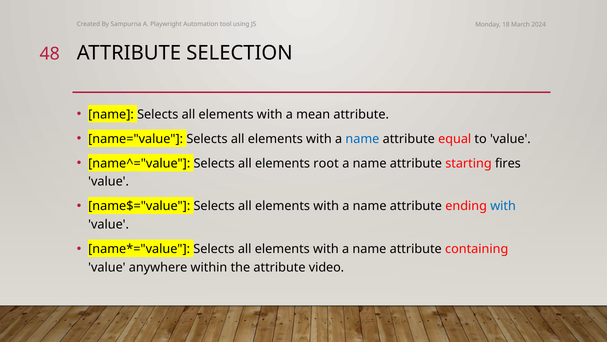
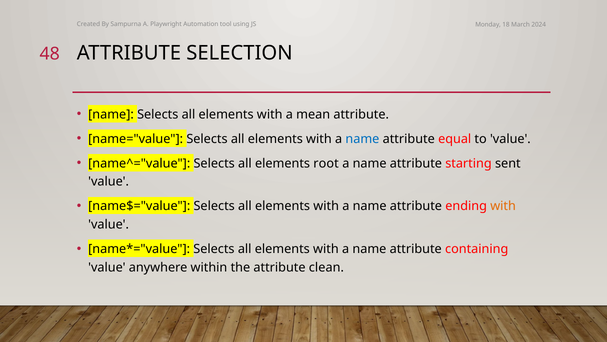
fires: fires -> sent
with at (503, 206) colour: blue -> orange
video: video -> clean
